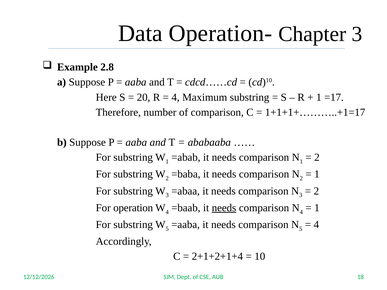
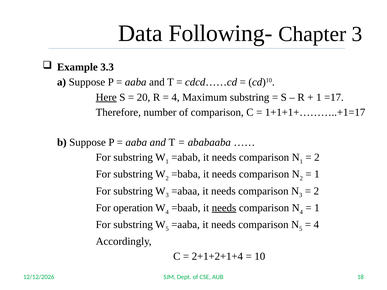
Operation-: Operation- -> Following-
2.8: 2.8 -> 3.3
Here underline: none -> present
